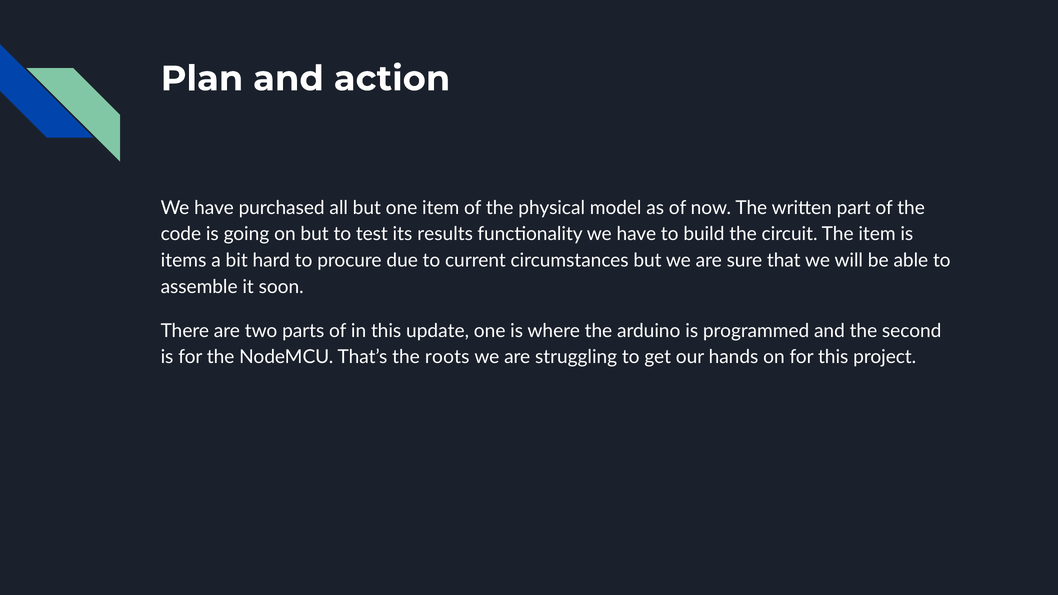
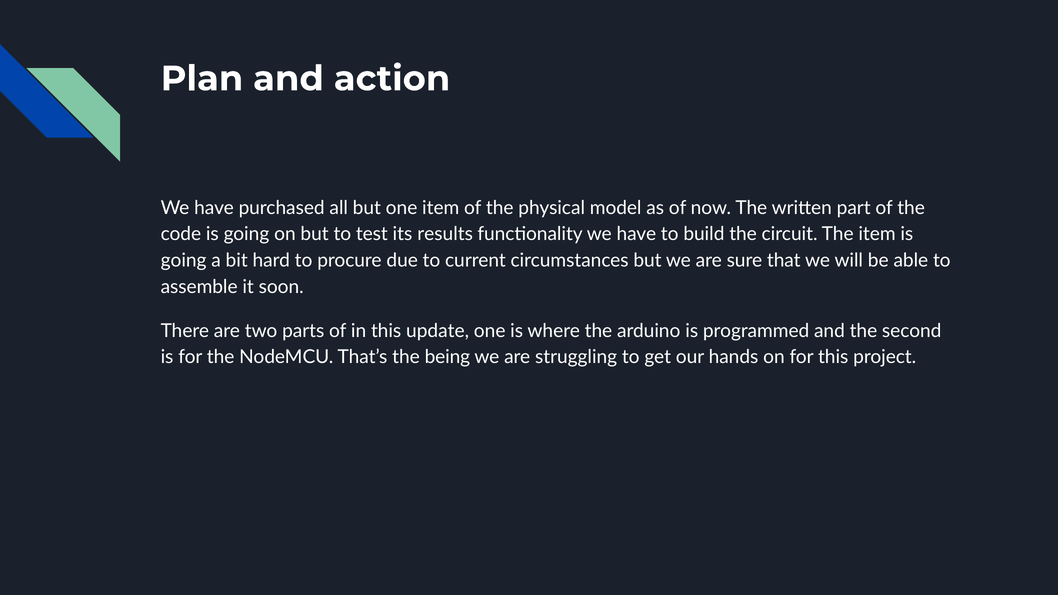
items at (184, 261): items -> going
roots: roots -> being
